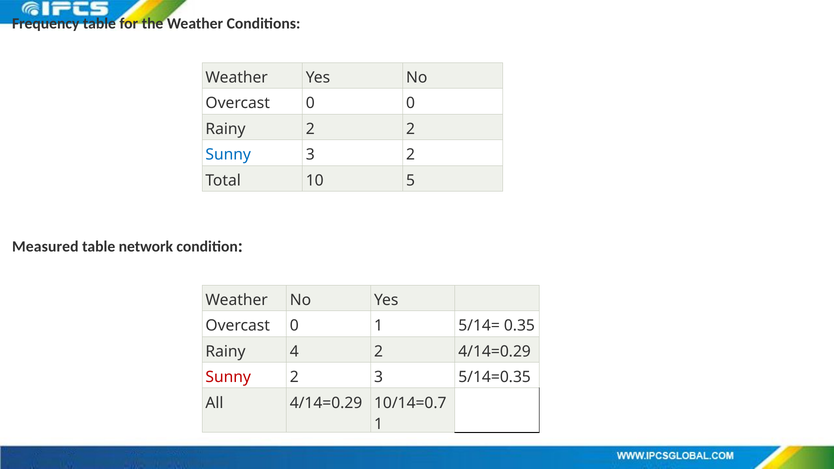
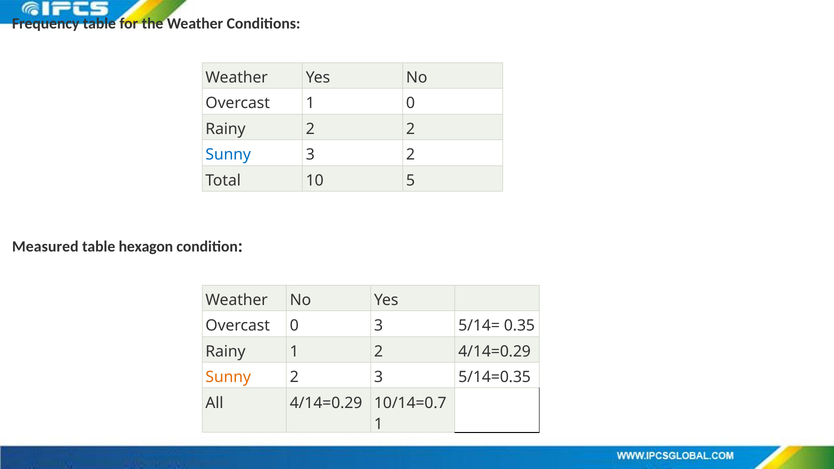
0 at (310, 103): 0 -> 1
network: network -> hexagon
0 1: 1 -> 3
Rainy 4: 4 -> 1
Sunny at (228, 377) colour: red -> orange
